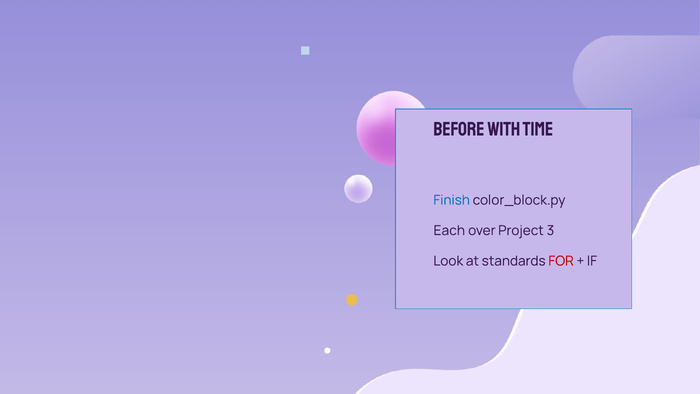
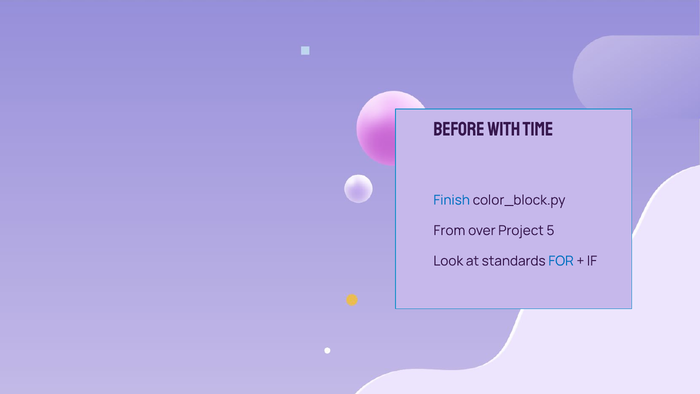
Each: Each -> From
3: 3 -> 5
FOR colour: red -> blue
